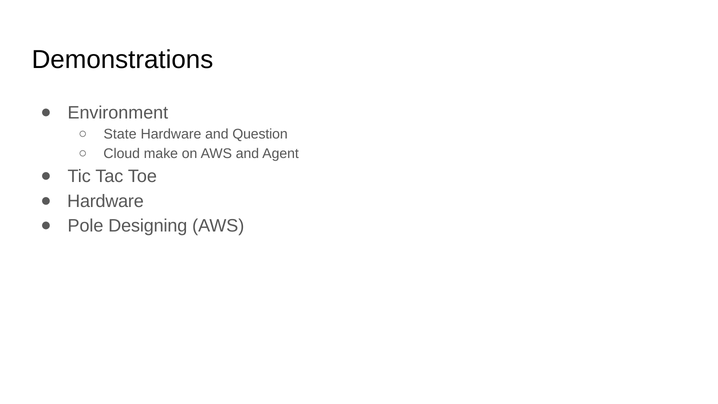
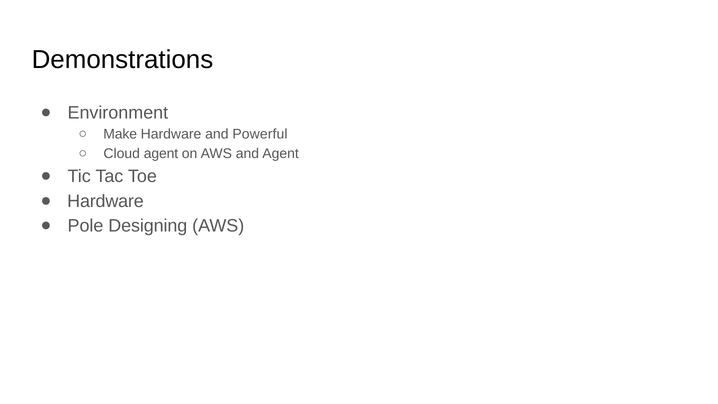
State: State -> Make
Question: Question -> Powerful
Cloud make: make -> agent
